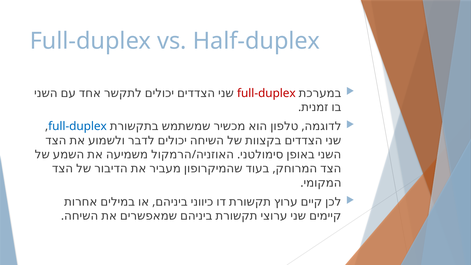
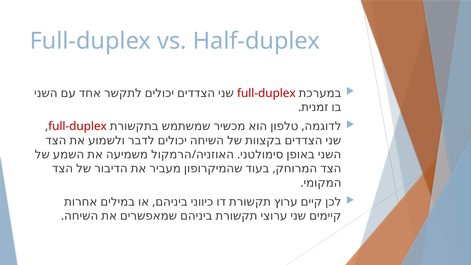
full-duplex at (77, 126) colour: blue -> red
